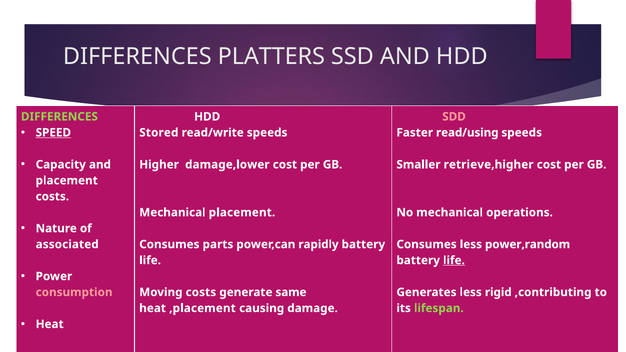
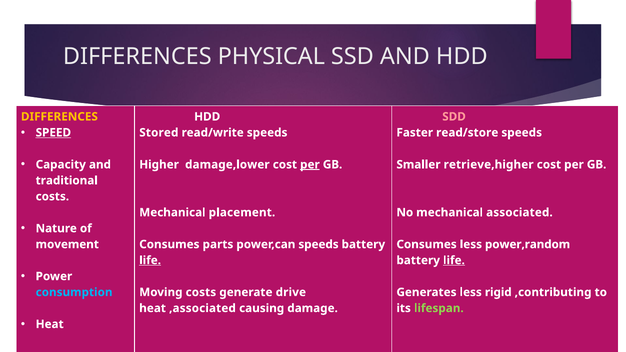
PLATTERS: PLATTERS -> PHYSICAL
DIFFERENCES at (59, 117) colour: light green -> yellow
read/using: read/using -> read/store
per at (310, 165) underline: none -> present
placement at (67, 181): placement -> traditional
operations: operations -> associated
associated: associated -> movement
power,can rapidly: rapidly -> speeds
life at (150, 260) underline: none -> present
consumption colour: pink -> light blue
same: same -> drive
,placement: ,placement -> ,associated
